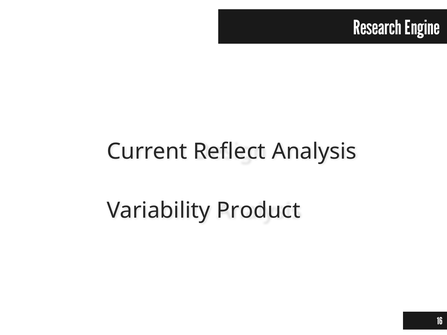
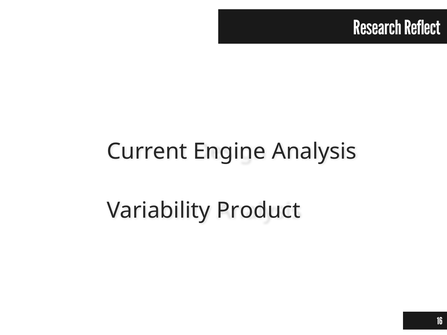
Engine: Engine -> Reflect
Reflect: Reflect -> Engine
